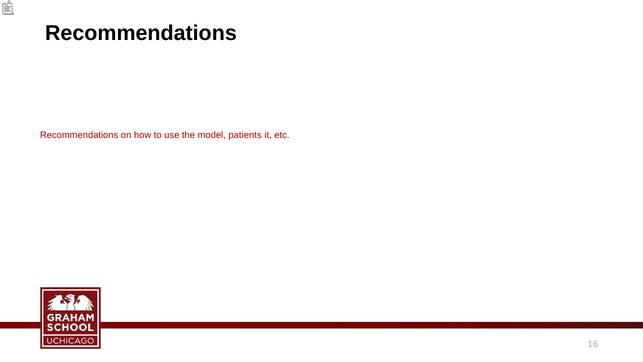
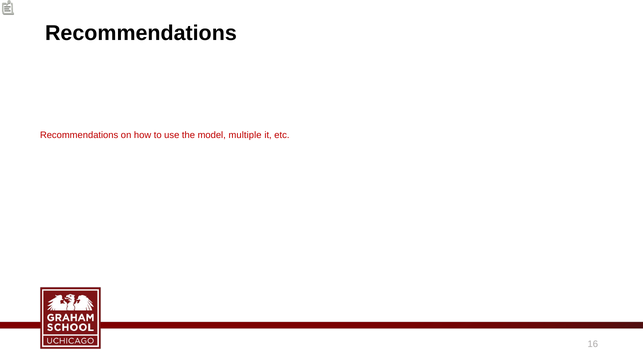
patients: patients -> multiple
